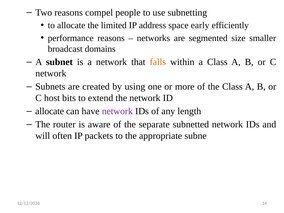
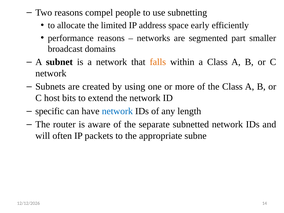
size: size -> part
allocate at (50, 111): allocate -> specific
network at (117, 111) colour: purple -> blue
